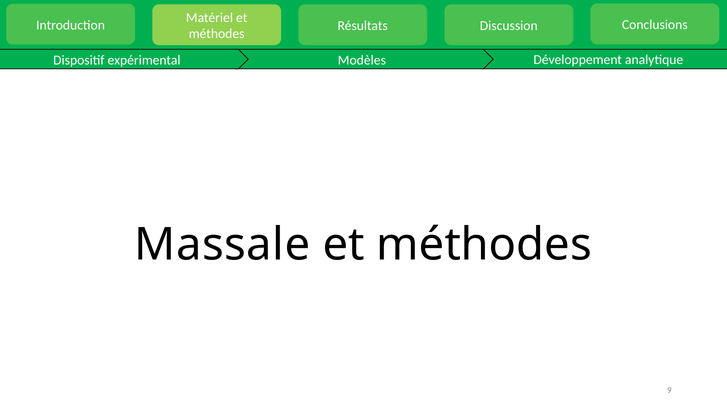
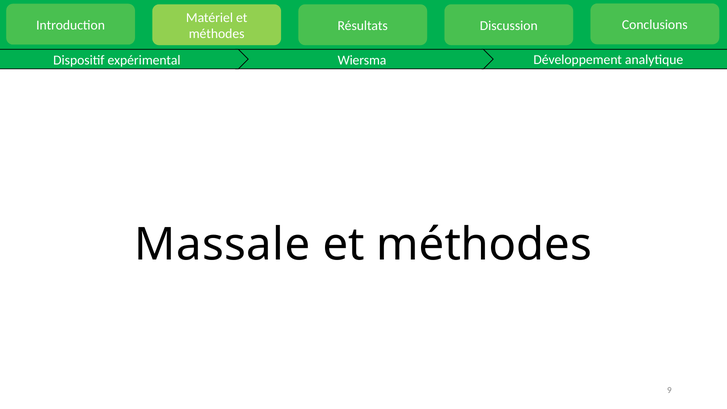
Modèles: Modèles -> Wiersma
